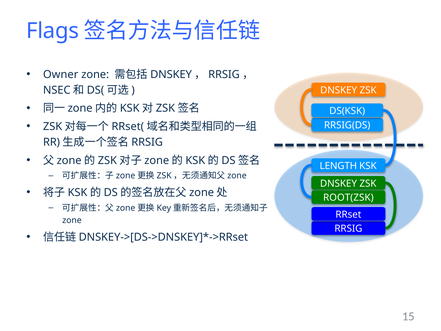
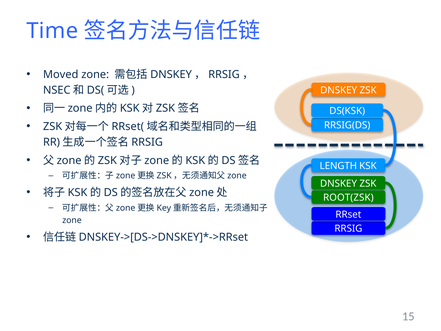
Flags: Flags -> Time
Owner: Owner -> Moved
